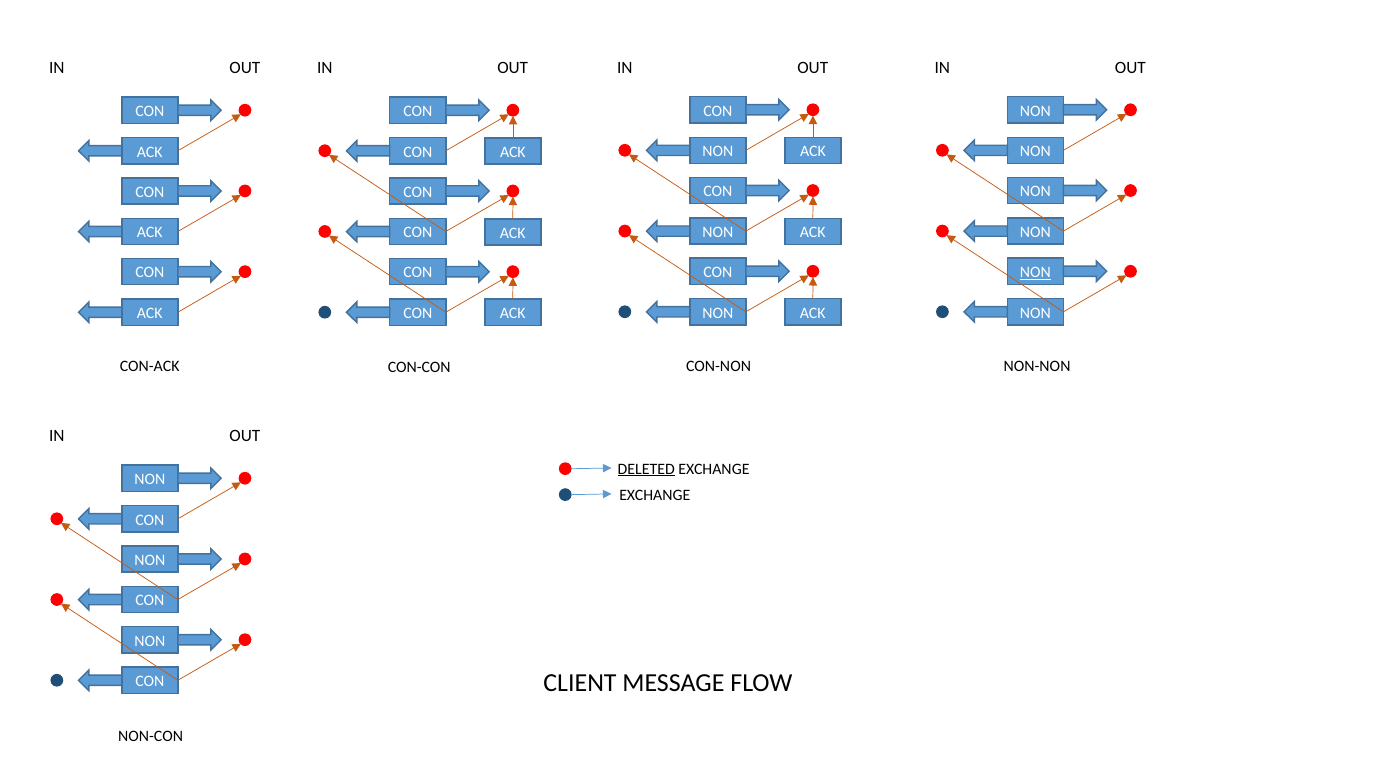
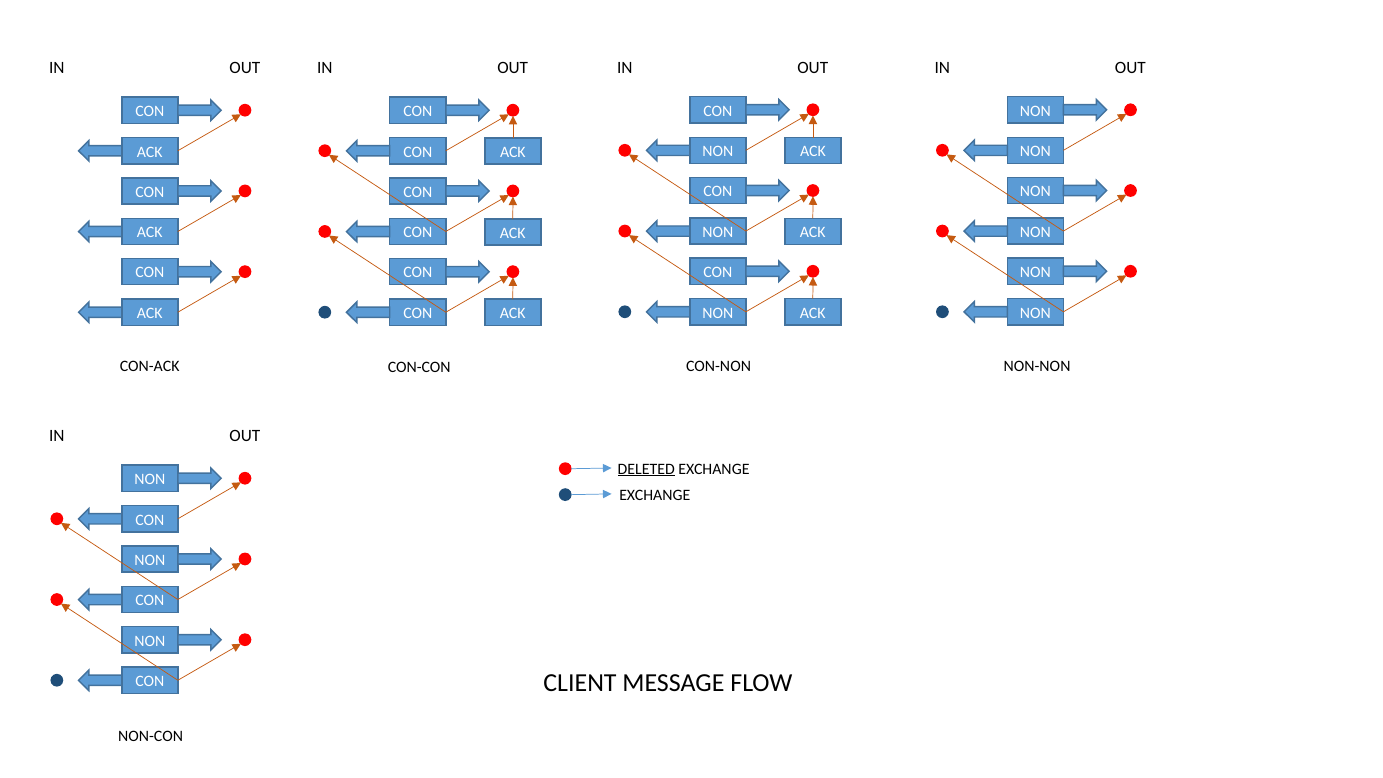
NON at (1035, 272) underline: present -> none
